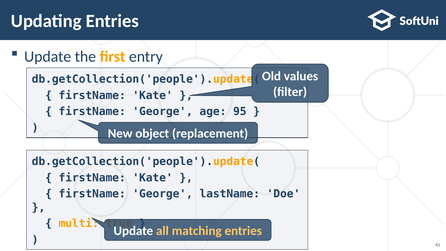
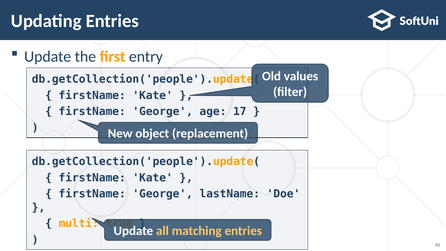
95: 95 -> 17
